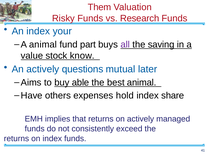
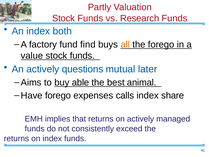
Them: Them -> Partly
Risky at (63, 18): Risky -> Stock
your: your -> both
A animal: animal -> factory
part: part -> find
all colour: purple -> orange
the saving: saving -> forego
know at (82, 56): know -> funds
Have others: others -> forego
hold: hold -> calls
